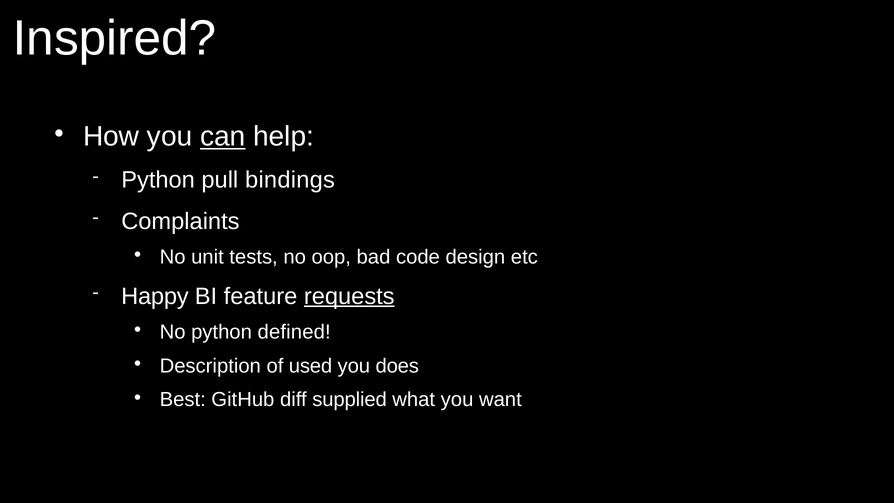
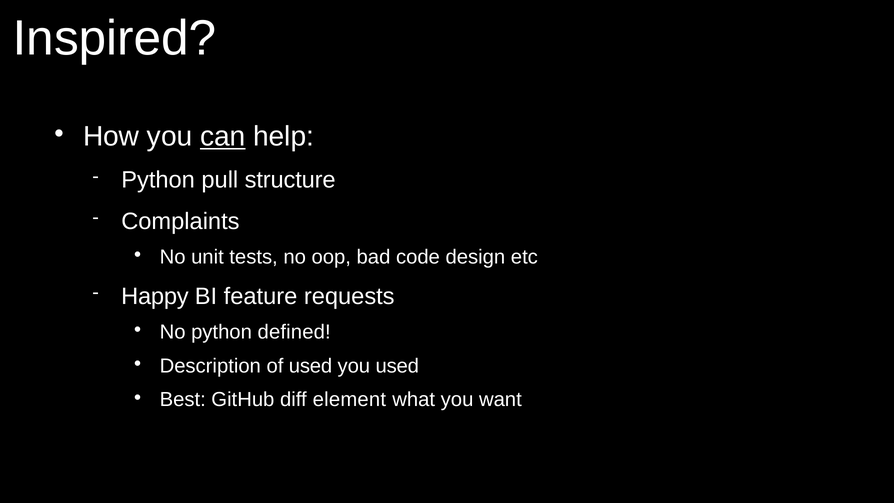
bindings: bindings -> structure
requests underline: present -> none
you does: does -> used
supplied: supplied -> element
